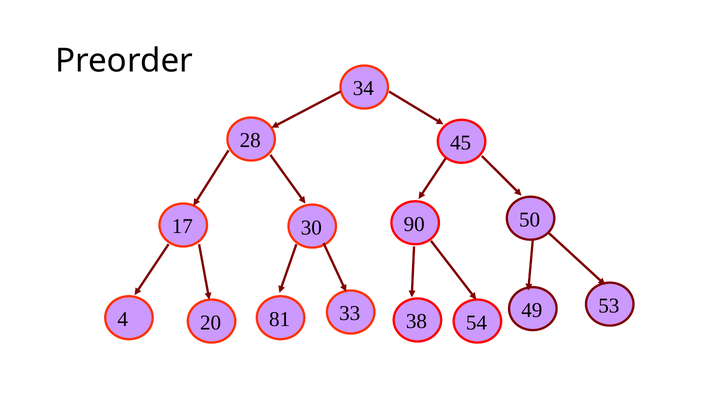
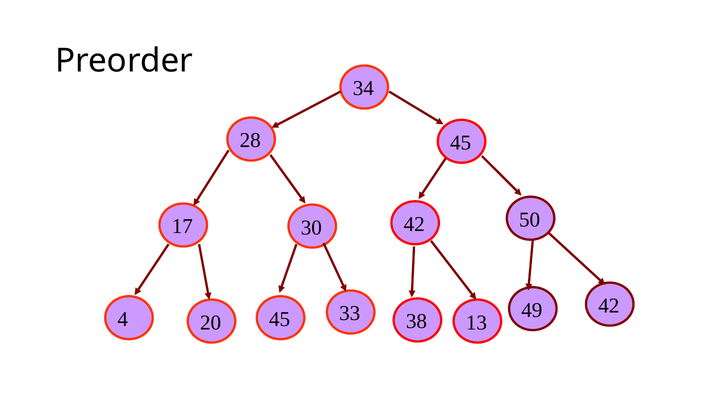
30 90: 90 -> 42
33 53: 53 -> 42
20 81: 81 -> 45
54: 54 -> 13
